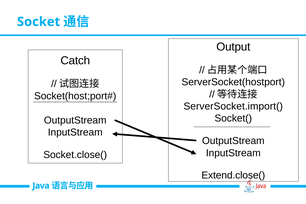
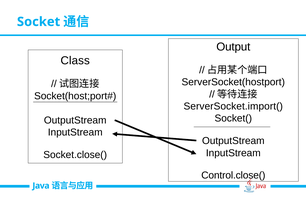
Catch: Catch -> Class
Extend.close(: Extend.close( -> Control.close(
